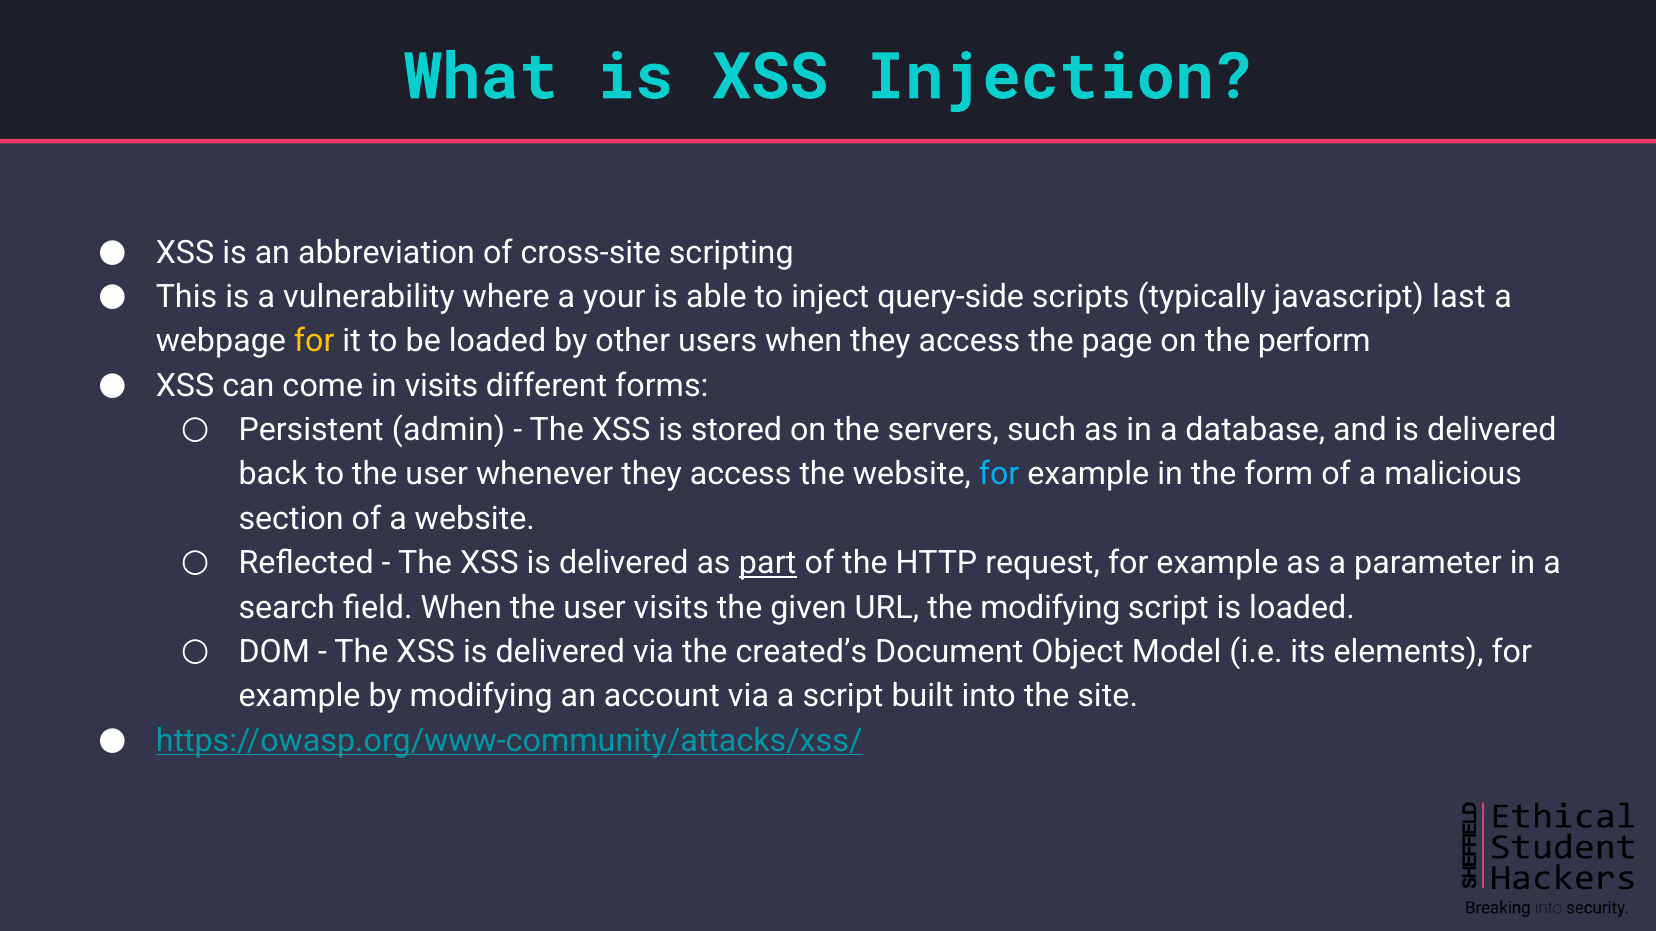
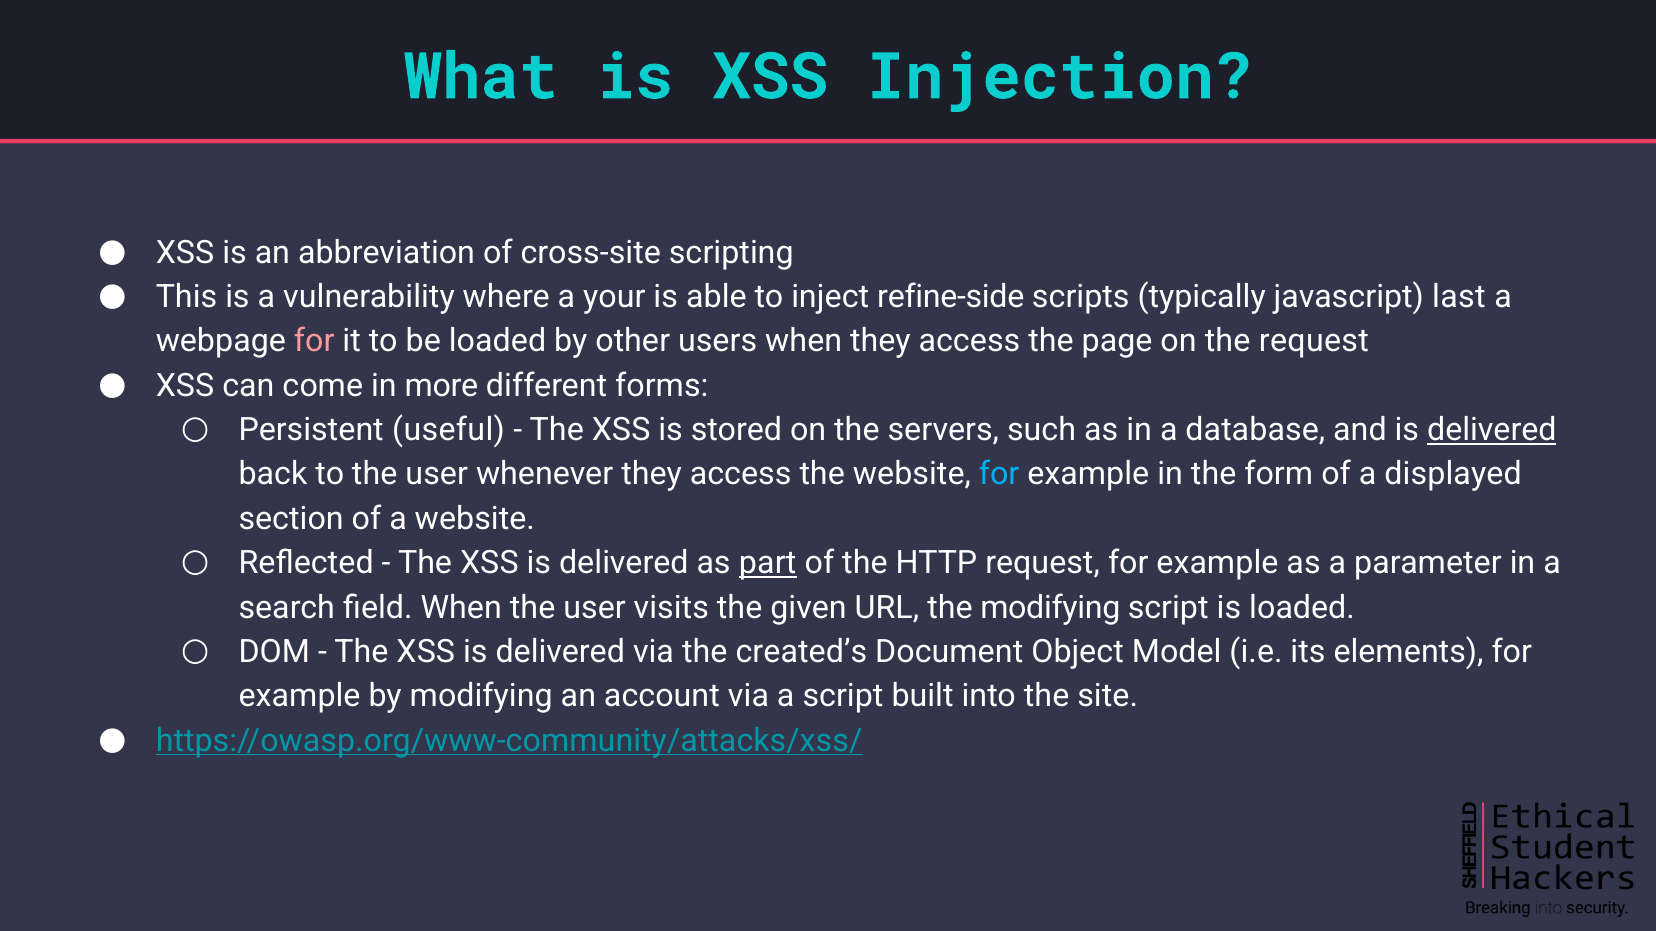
query-side: query-side -> refine-side
for at (314, 341) colour: yellow -> pink
the perform: perform -> request
in visits: visits -> more
admin: admin -> useful
delivered at (1492, 430) underline: none -> present
malicious: malicious -> displayed
